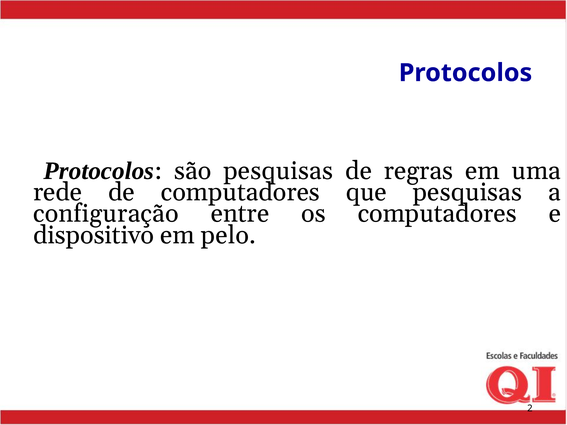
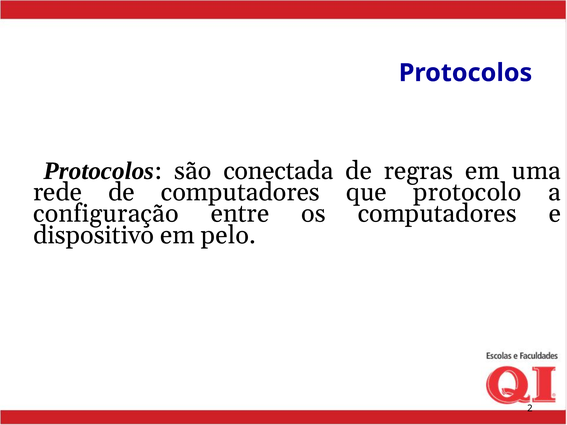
são pesquisas: pesquisas -> conectada
que pesquisas: pesquisas -> protocolo
